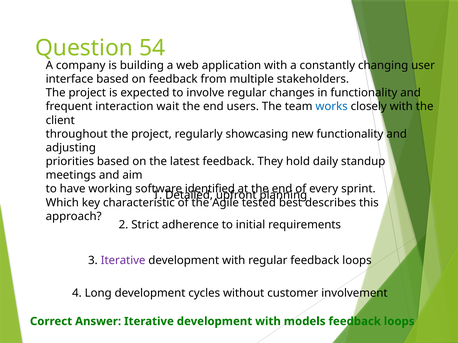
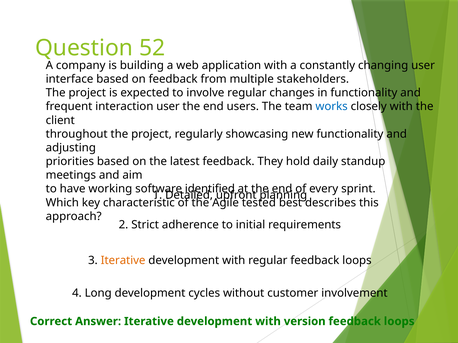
54: 54 -> 52
interaction wait: wait -> user
Iterative at (123, 261) colour: purple -> orange
models: models -> version
